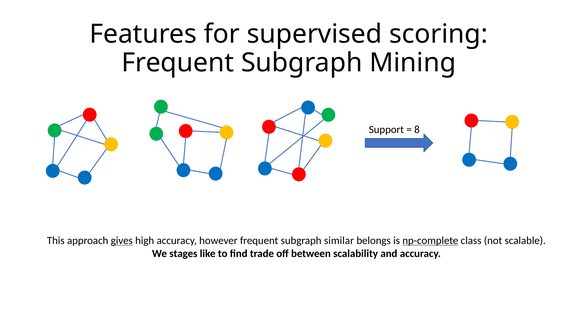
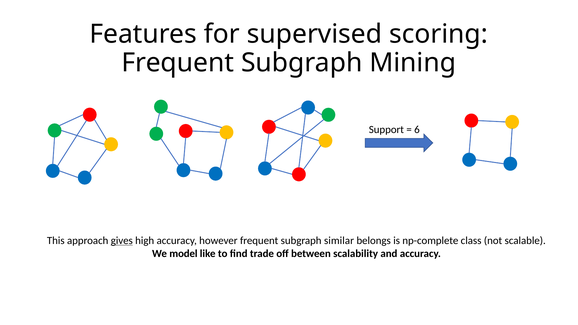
8: 8 -> 6
np-complete underline: present -> none
stages: stages -> model
